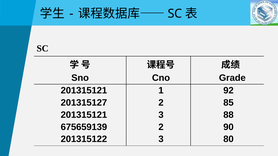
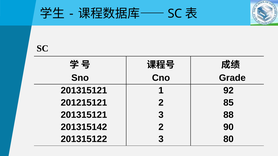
201315127: 201315127 -> 201215121
675659139: 675659139 -> 201315142
